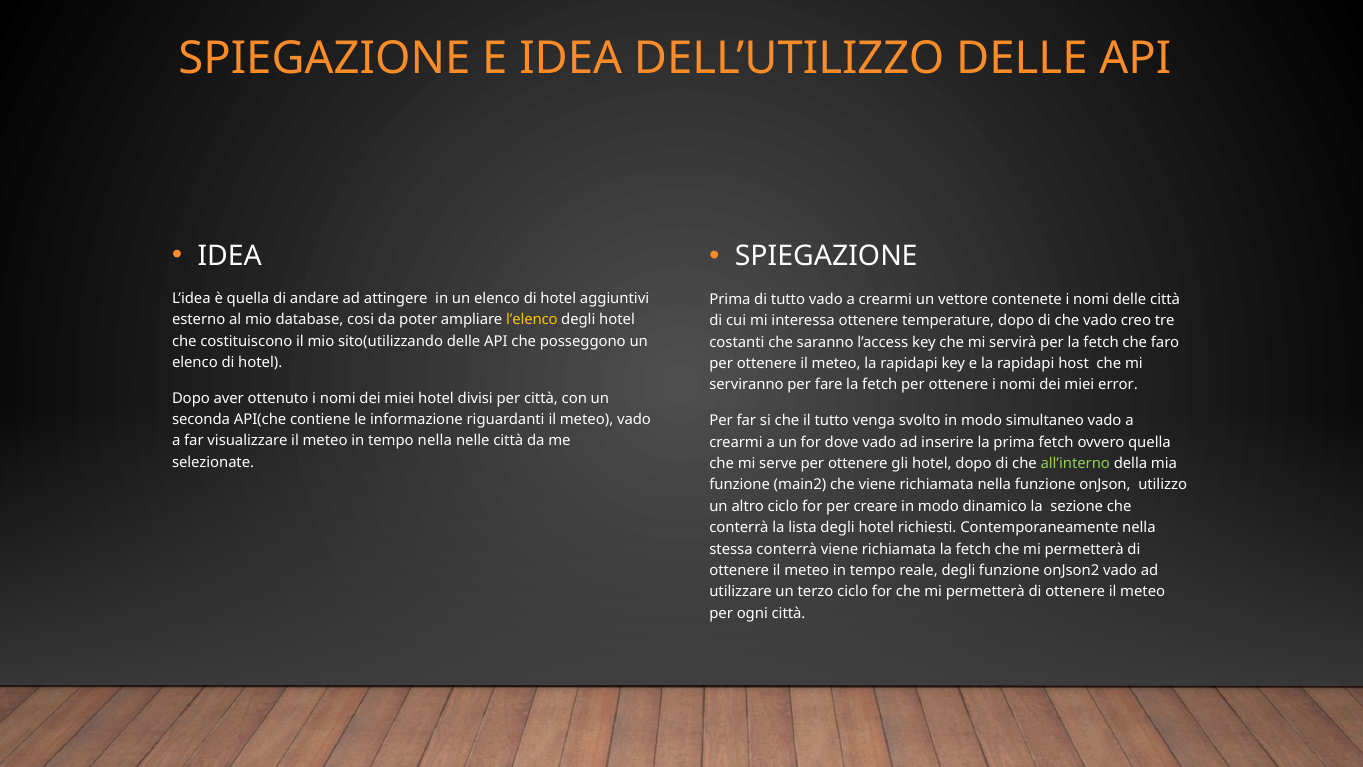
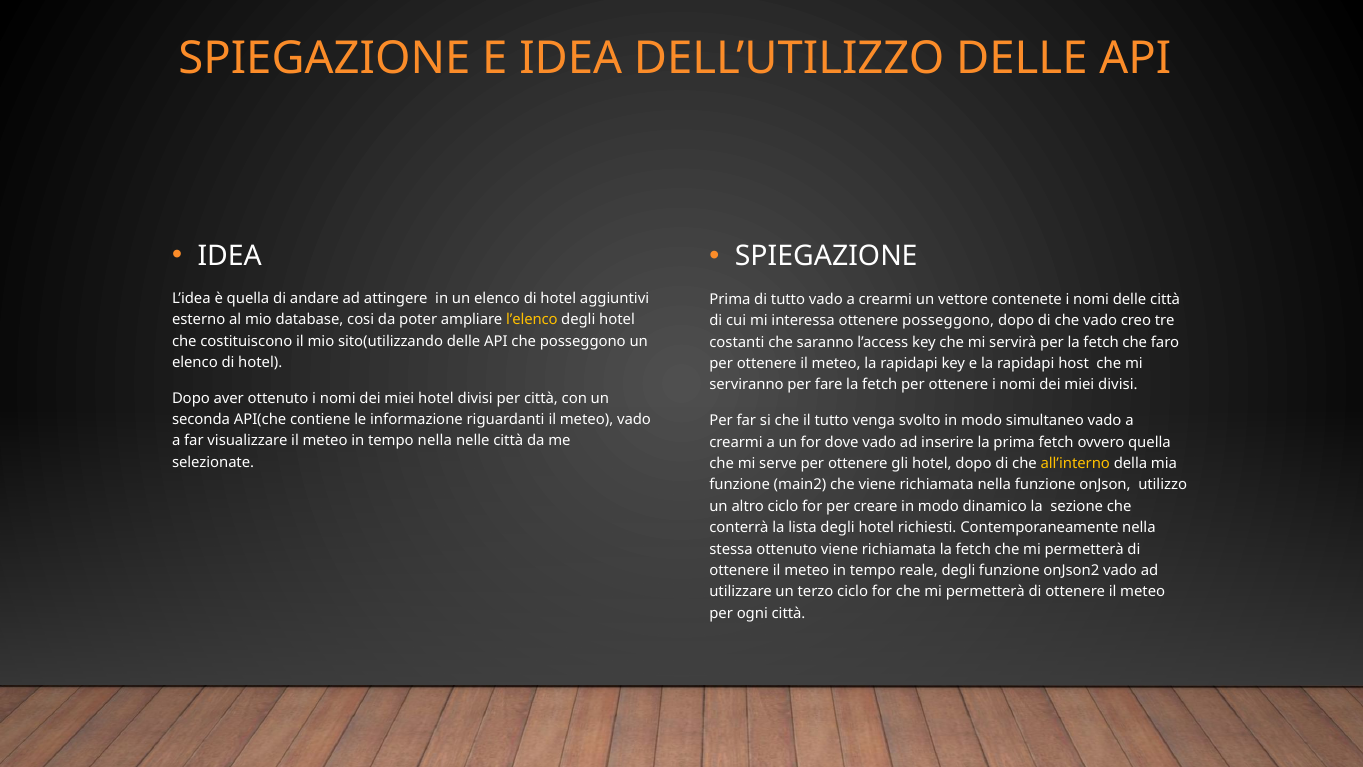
ottenere temperature: temperature -> posseggono
miei error: error -> divisi
all’interno colour: light green -> yellow
stessa conterrà: conterrà -> ottenuto
